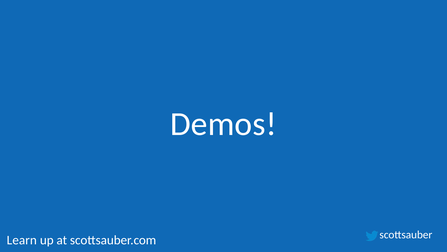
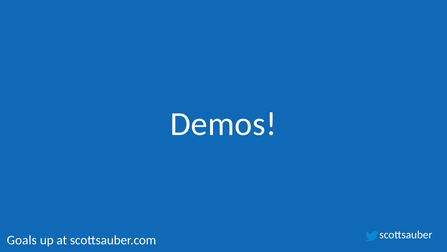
Learn: Learn -> Goals
